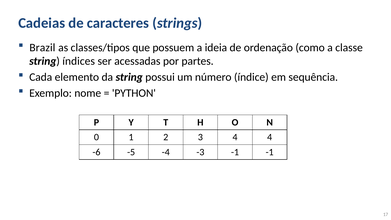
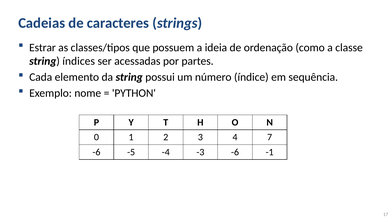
Brazil: Brazil -> Estrar
4 4: 4 -> 7
-3 -1: -1 -> -6
